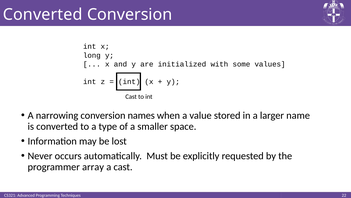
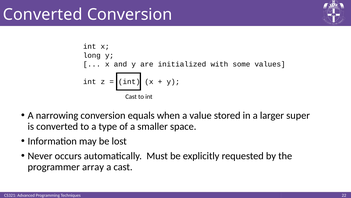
names: names -> equals
name: name -> super
